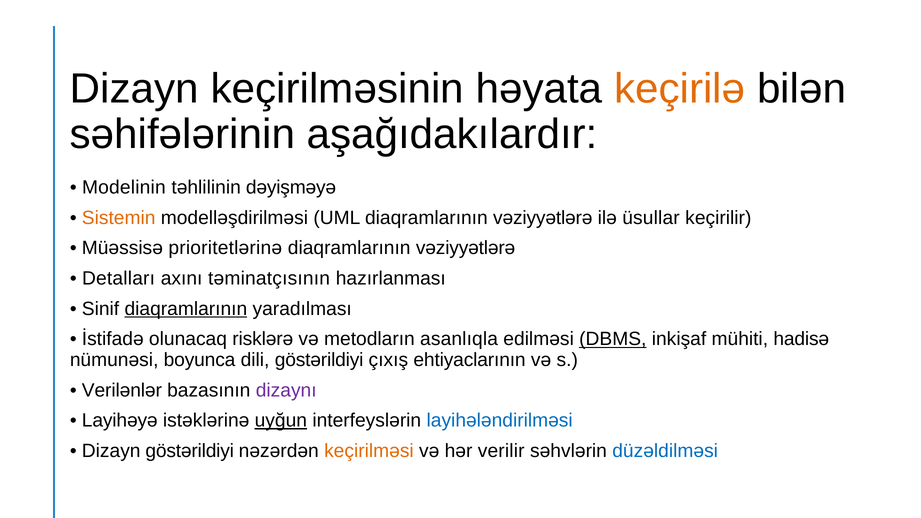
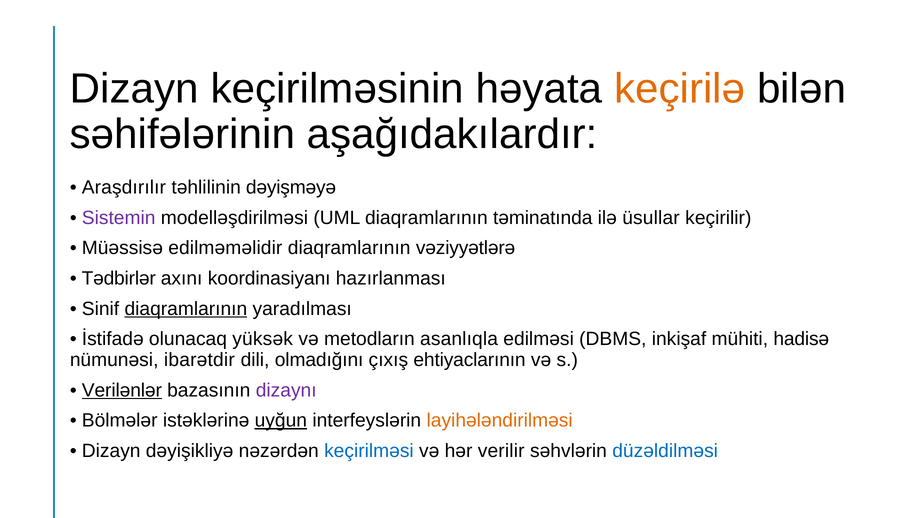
Modelinin: Modelinin -> Araşdırılır
Sistemin colour: orange -> purple
UML diaqramlarının vəziyyətlərə: vəziyyətlərə -> təminatında
prioritetlərinə: prioritetlərinə -> edilməməlidir
Detalları: Detalları -> Tədbirlər
təminatçısının: təminatçısının -> koordinasiyanı
risklərə: risklərə -> yüksək
DBMS underline: present -> none
boyunca: boyunca -> ibarətdir
dili göstərildiyi: göstərildiyi -> olmadığını
Verilənlər underline: none -> present
Layihəyə: Layihəyə -> Bölmələr
layihələndirilməsi colour: blue -> orange
Dizayn göstərildiyi: göstərildiyi -> dəyişikliyə
keçirilməsi colour: orange -> blue
